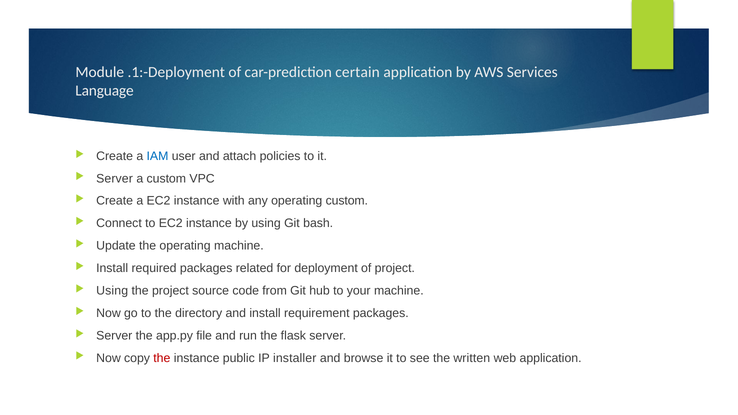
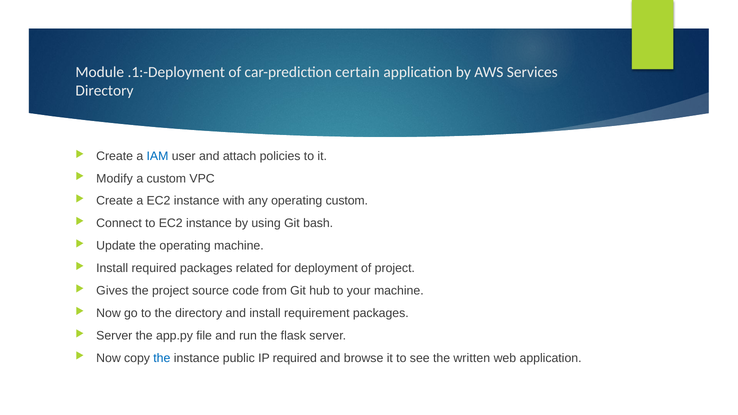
Language at (105, 91): Language -> Directory
Server at (115, 179): Server -> Modify
Using at (112, 291): Using -> Gives
the at (162, 358) colour: red -> blue
IP installer: installer -> required
